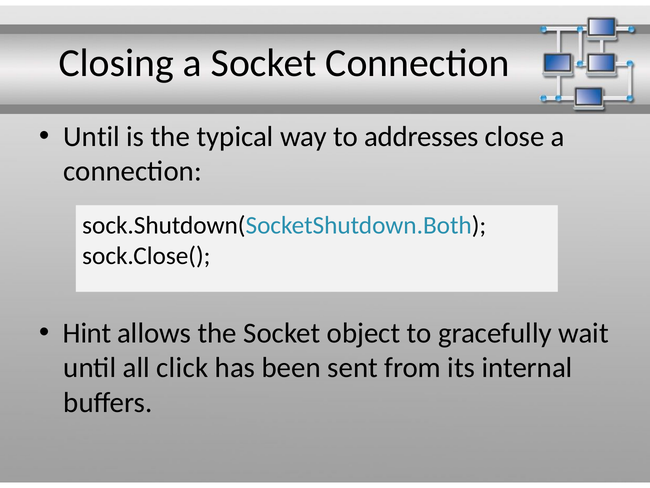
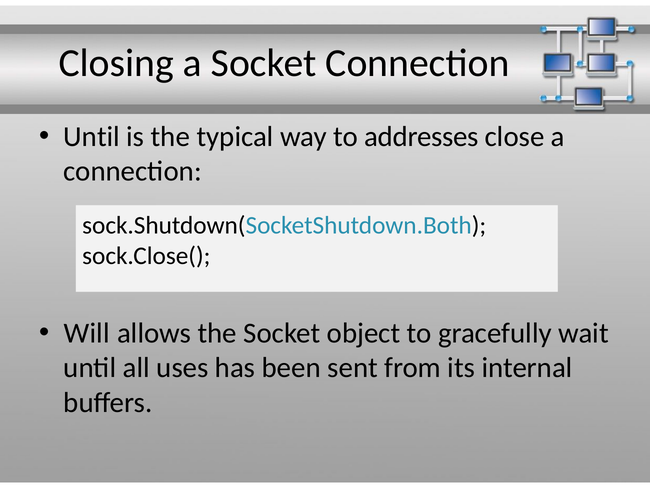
Hint: Hint -> Will
click: click -> uses
